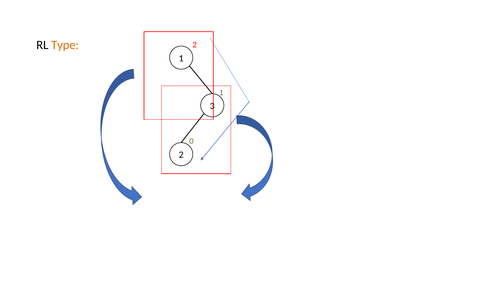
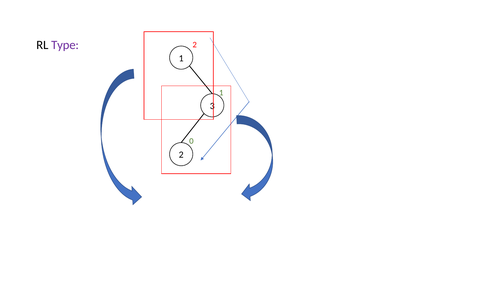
Type colour: orange -> purple
